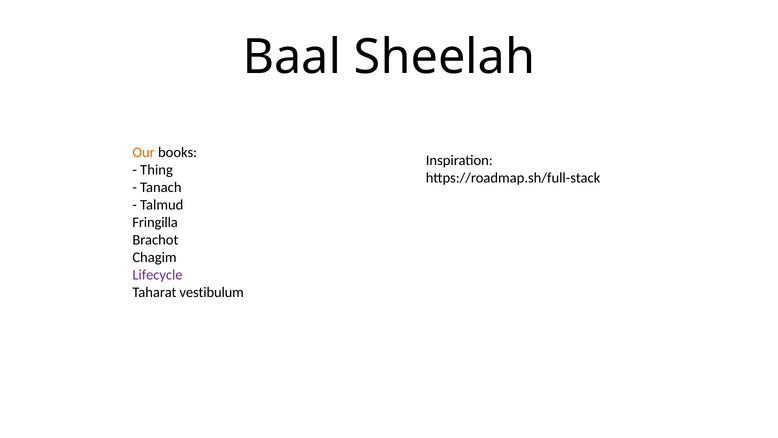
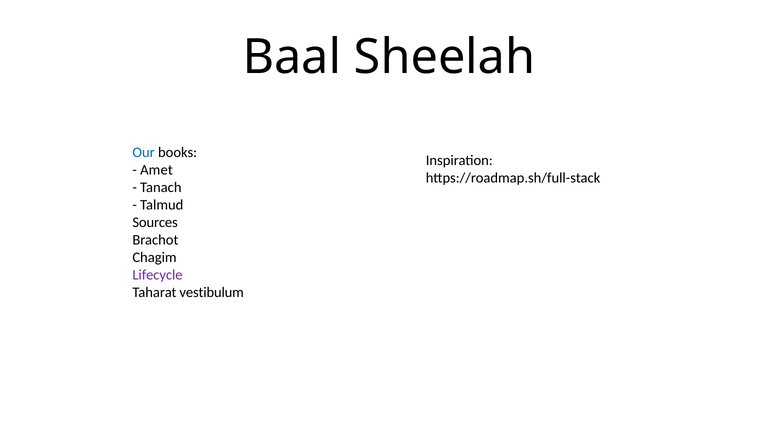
Our colour: orange -> blue
Thing: Thing -> Amet
Fringilla: Fringilla -> Sources
